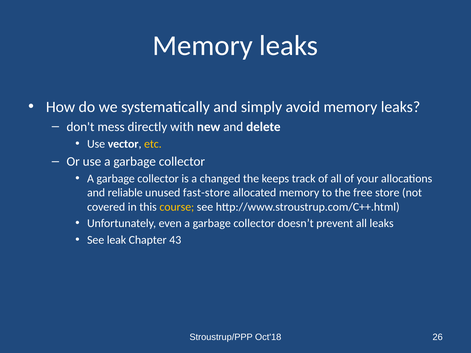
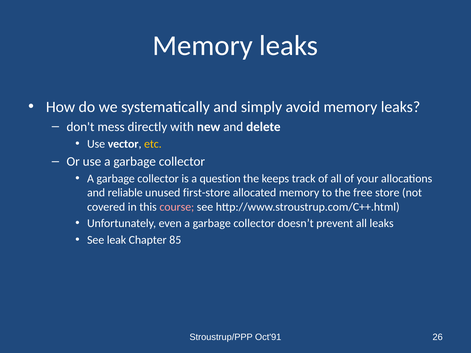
changed: changed -> question
fast-store: fast-store -> first-store
course colour: yellow -> pink
43: 43 -> 85
Oct'18: Oct'18 -> Oct'91
